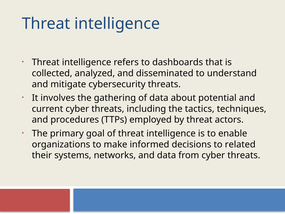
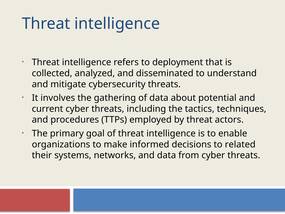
dashboards: dashboards -> deployment
